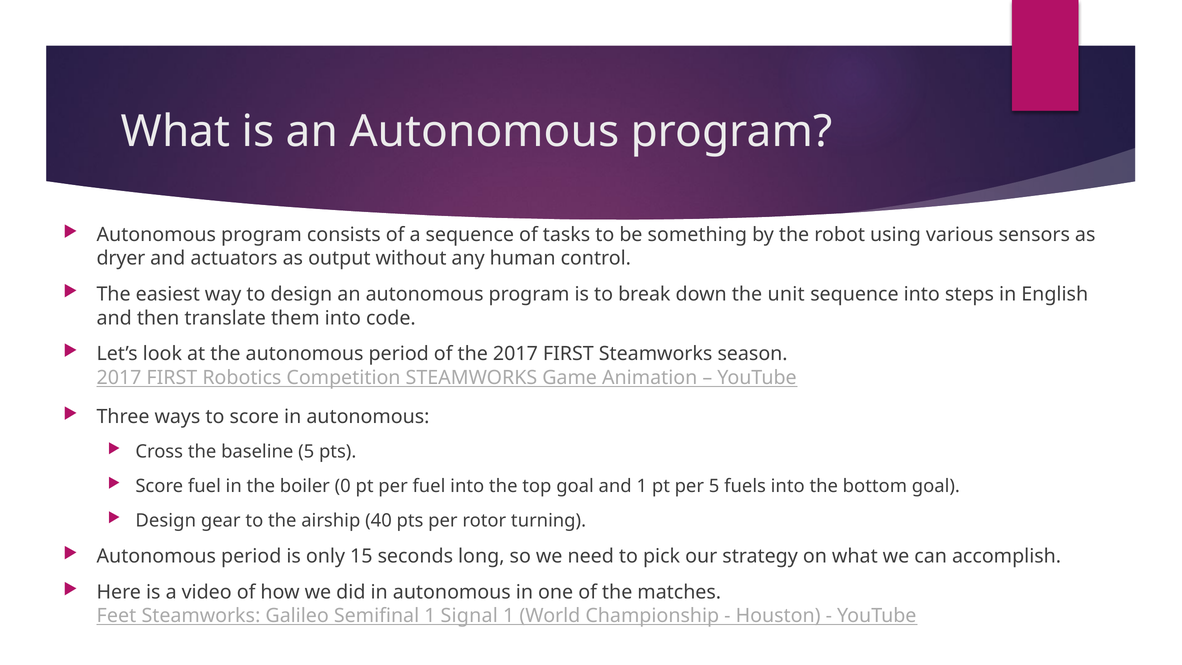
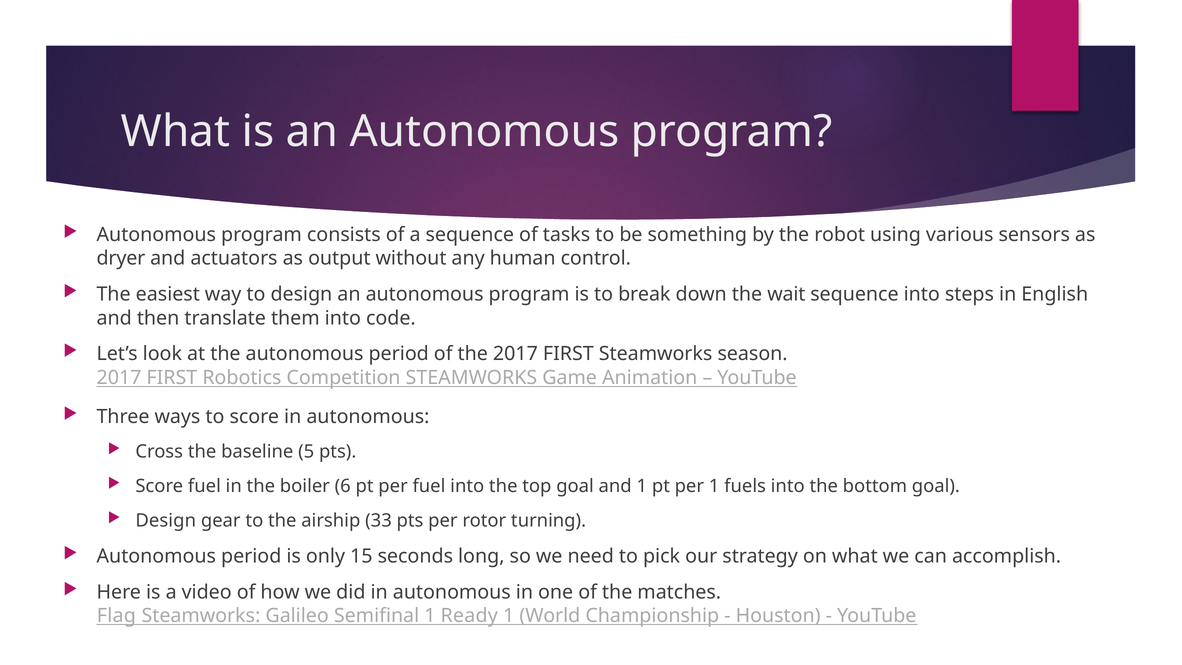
unit: unit -> wait
0: 0 -> 6
per 5: 5 -> 1
40: 40 -> 33
Feet: Feet -> Flag
Signal: Signal -> Ready
